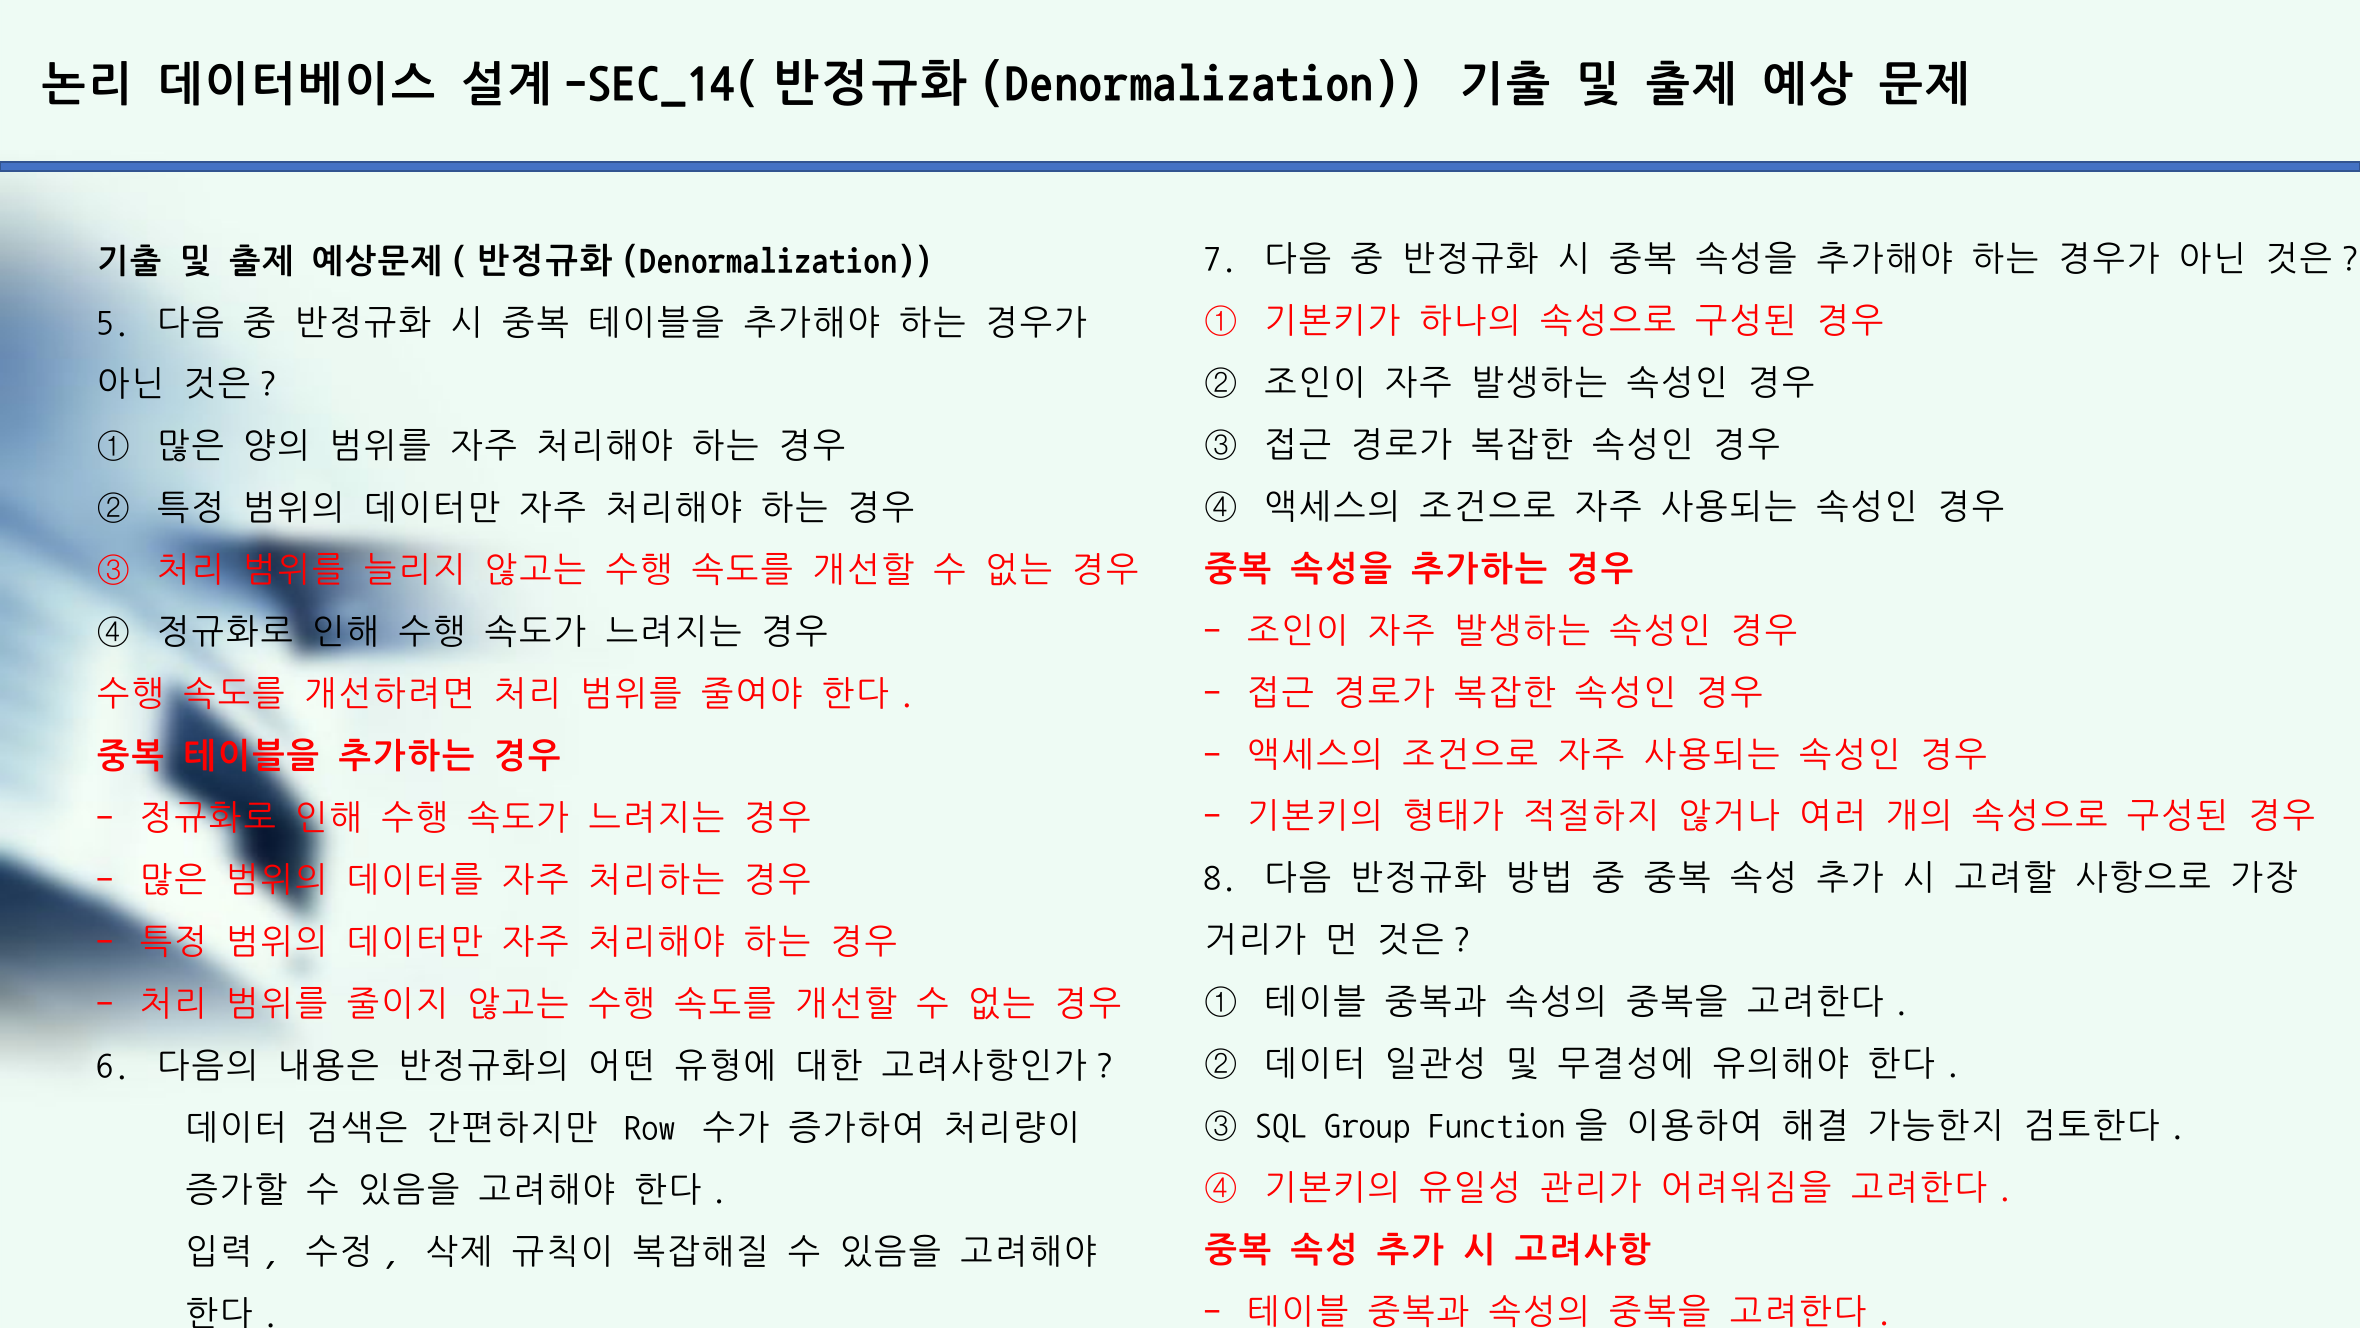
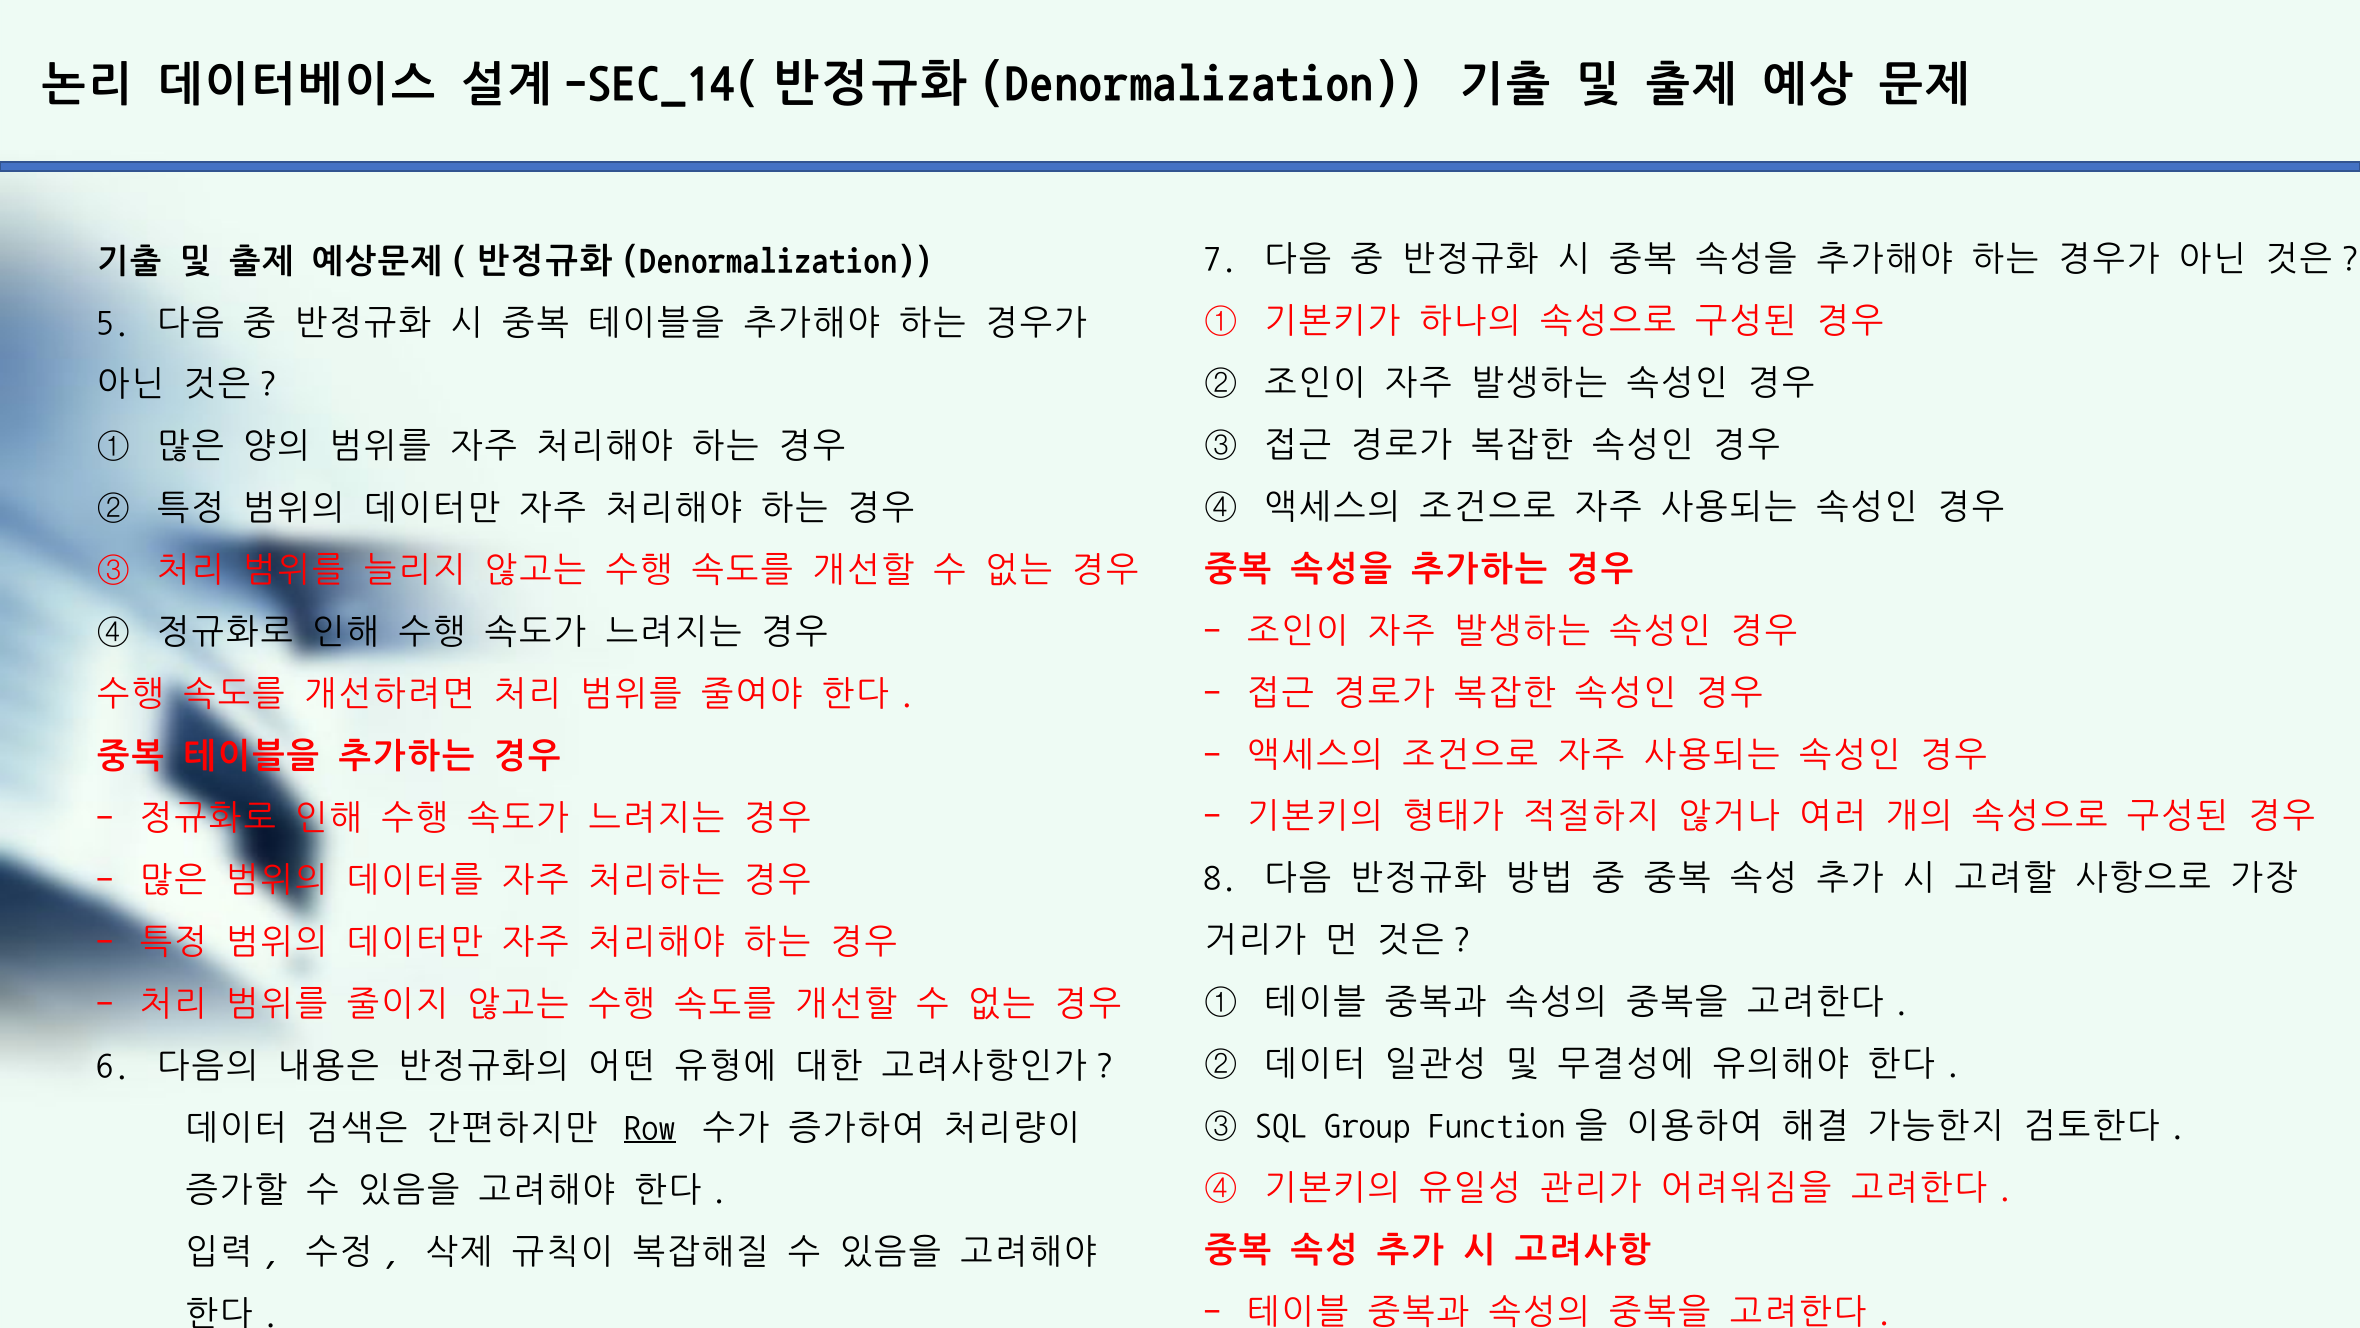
Row underline: none -> present
